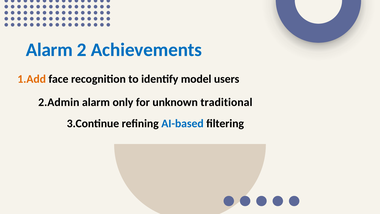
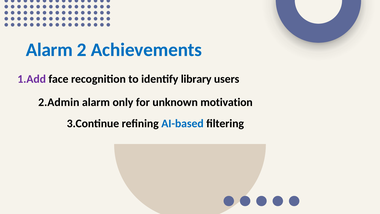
1.Add colour: orange -> purple
model: model -> library
traditional: traditional -> motivation
